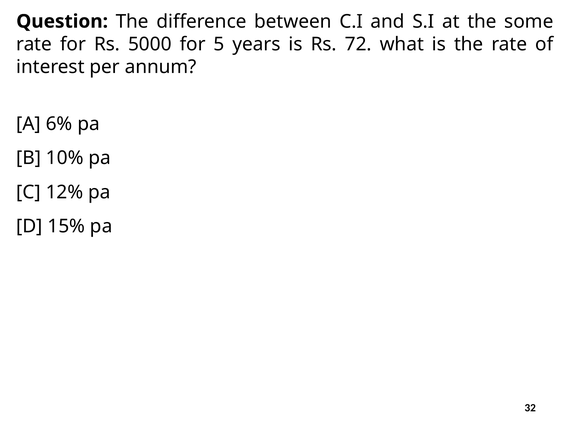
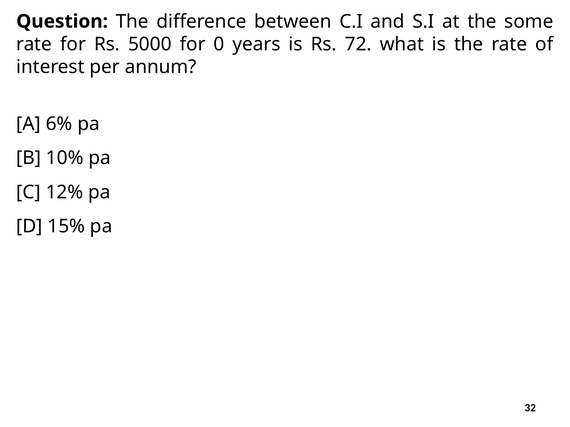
5: 5 -> 0
